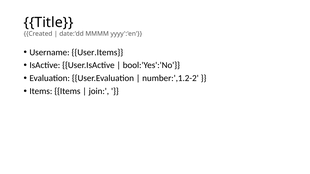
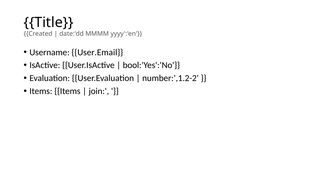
User.Items: User.Items -> User.Email
